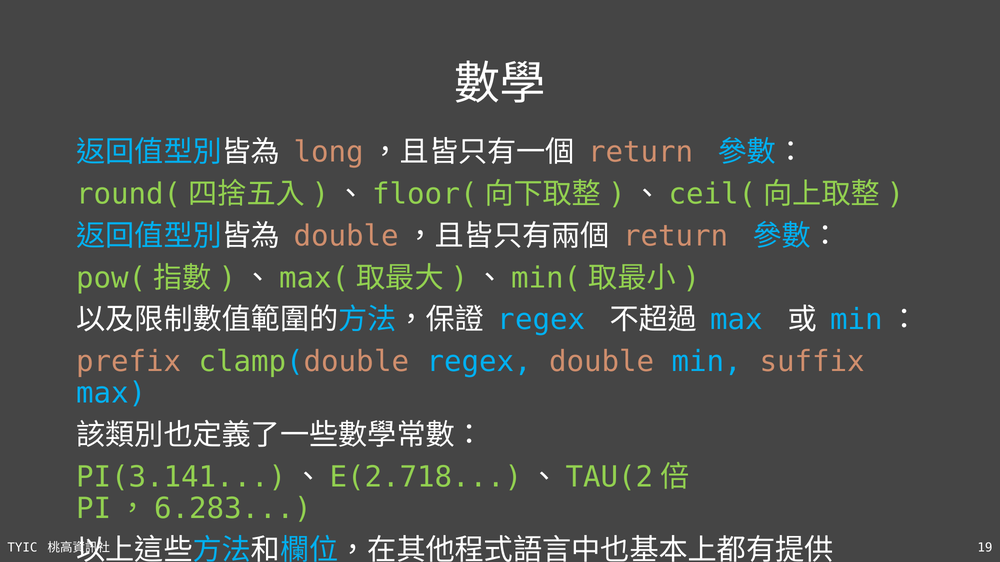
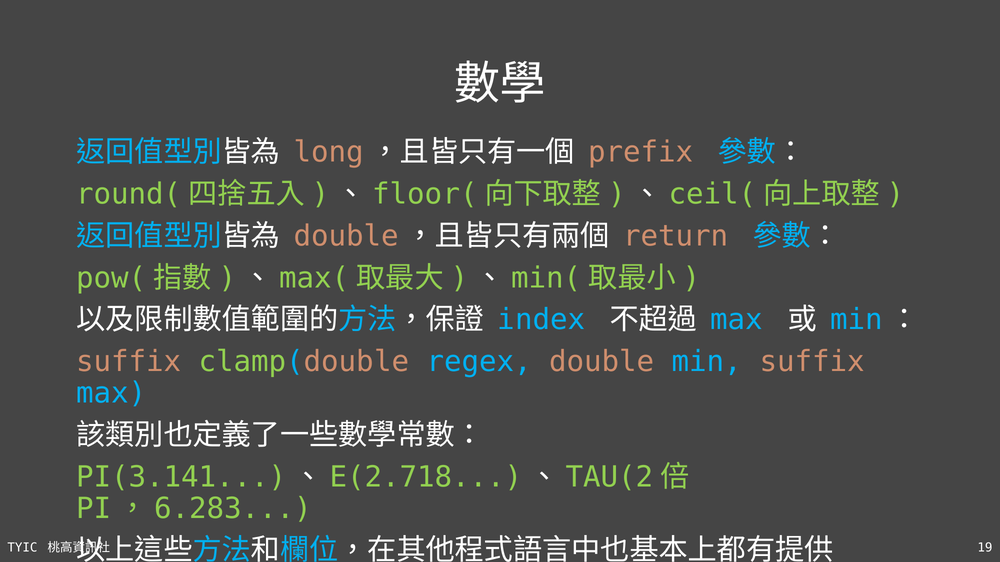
return at (641, 152): return -> prefix
regex at (541, 320): regex -> index
prefix at (129, 362): prefix -> suffix
